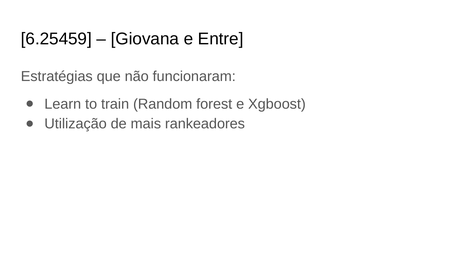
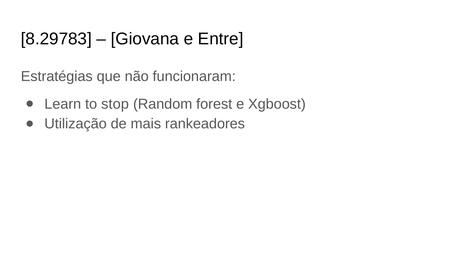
6.25459: 6.25459 -> 8.29783
train: train -> stop
